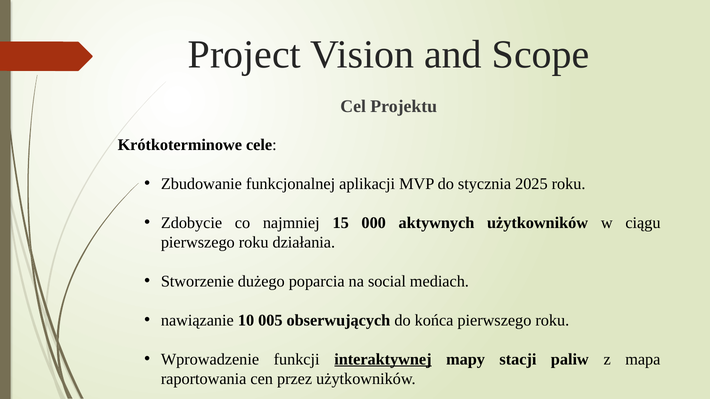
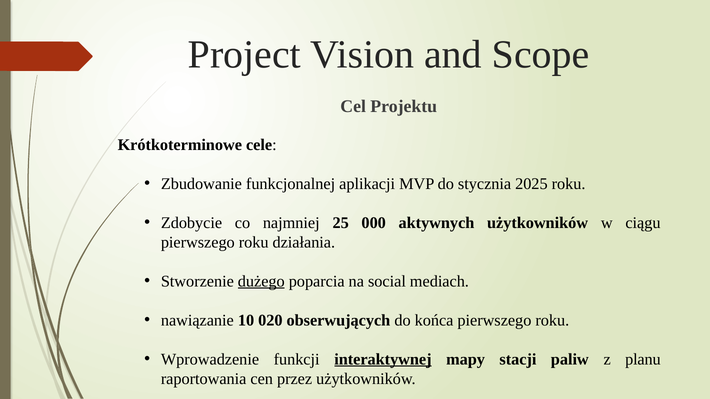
15: 15 -> 25
dużego underline: none -> present
005: 005 -> 020
mapa: mapa -> planu
